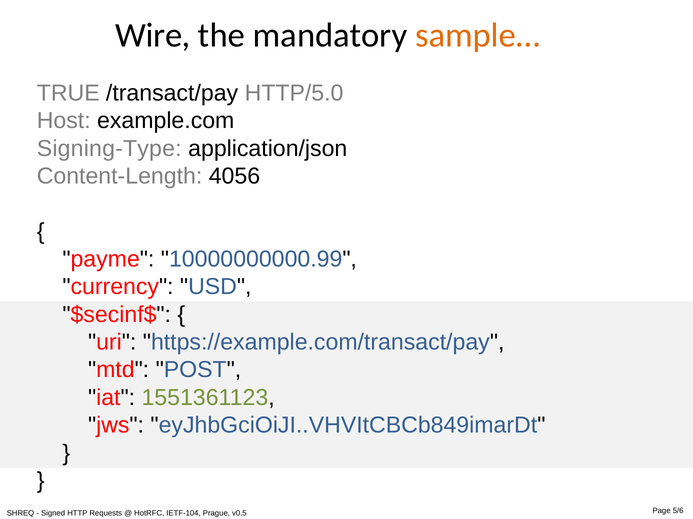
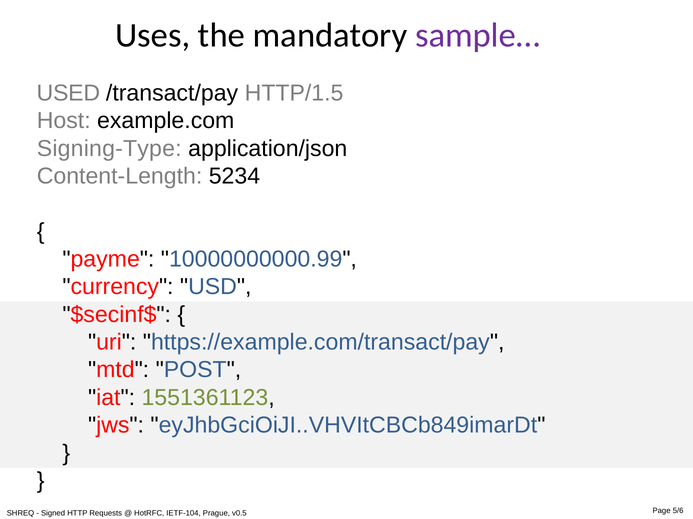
Wire: Wire -> Uses
sample… colour: orange -> purple
TRUE: TRUE -> USED
HTTP/5.0: HTTP/5.0 -> HTTP/1.5
4056: 4056 -> 5234
